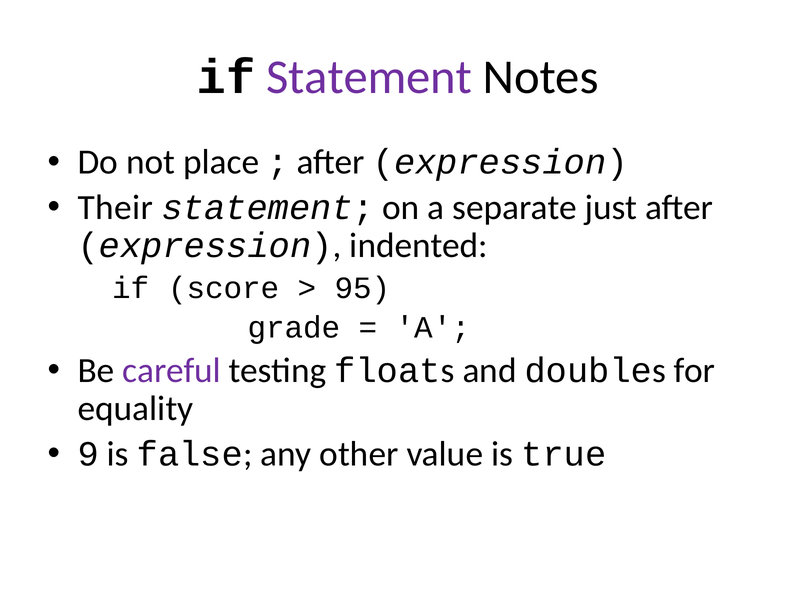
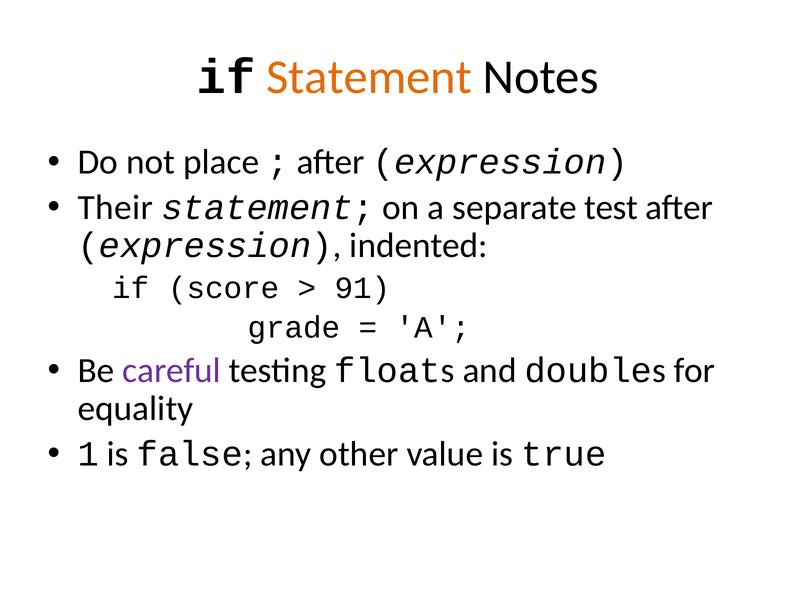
Statement at (369, 77) colour: purple -> orange
just: just -> test
95: 95 -> 91
9: 9 -> 1
